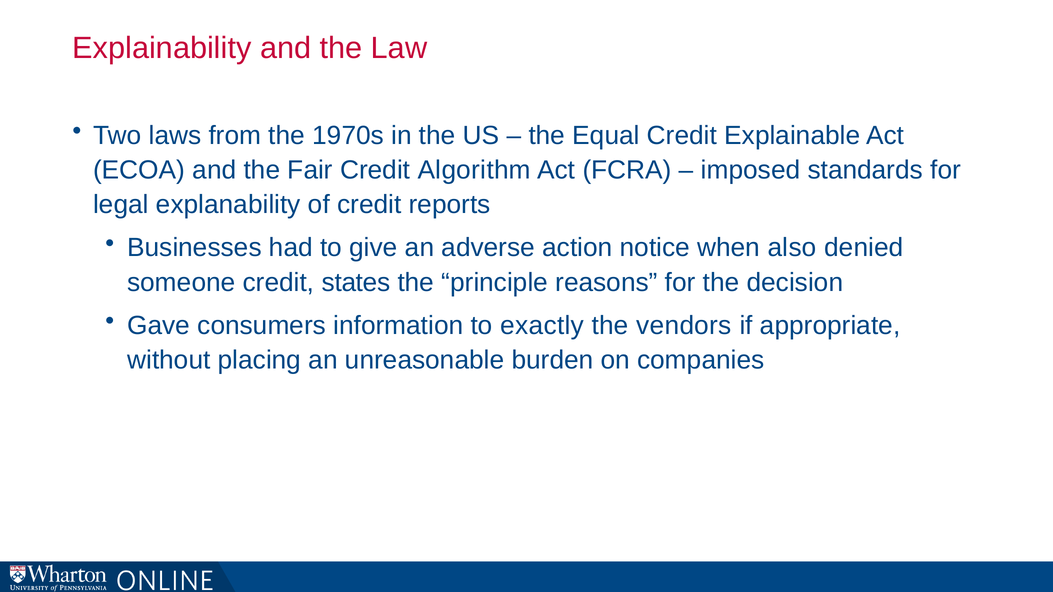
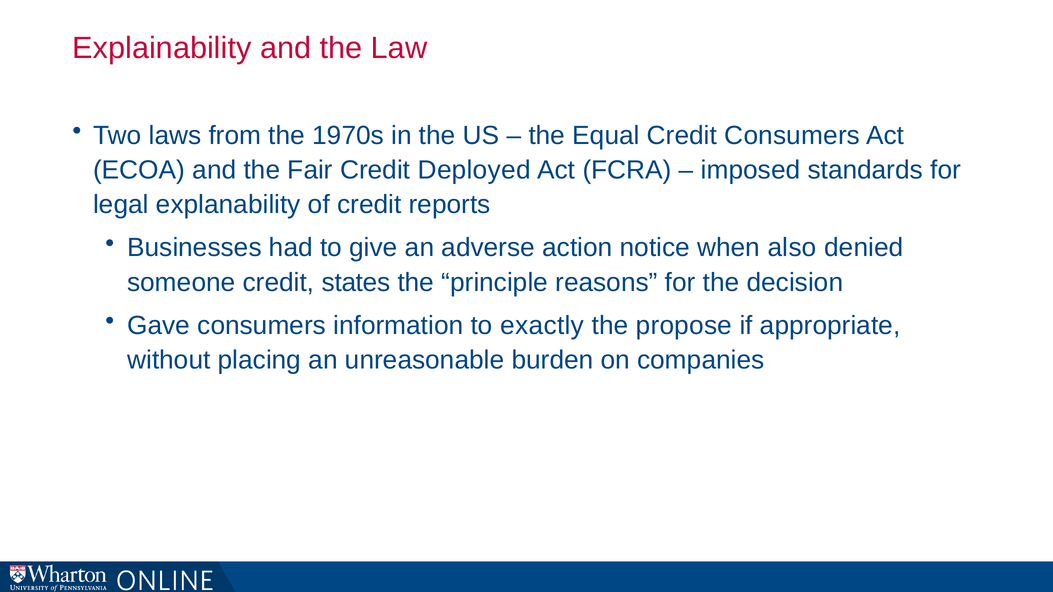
Credit Explainable: Explainable -> Consumers
Algorithm: Algorithm -> Deployed
vendors: vendors -> propose
